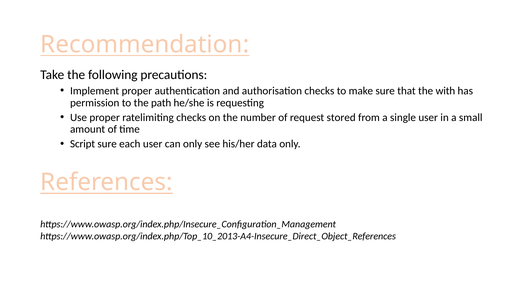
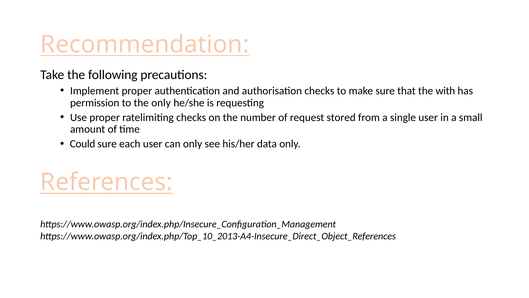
the path: path -> only
Script: Script -> Could
